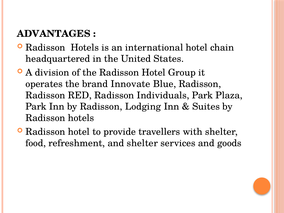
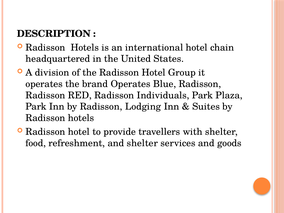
ADVANTAGES: ADVANTAGES -> DESCRIPTION
brand Innovate: Innovate -> Operates
